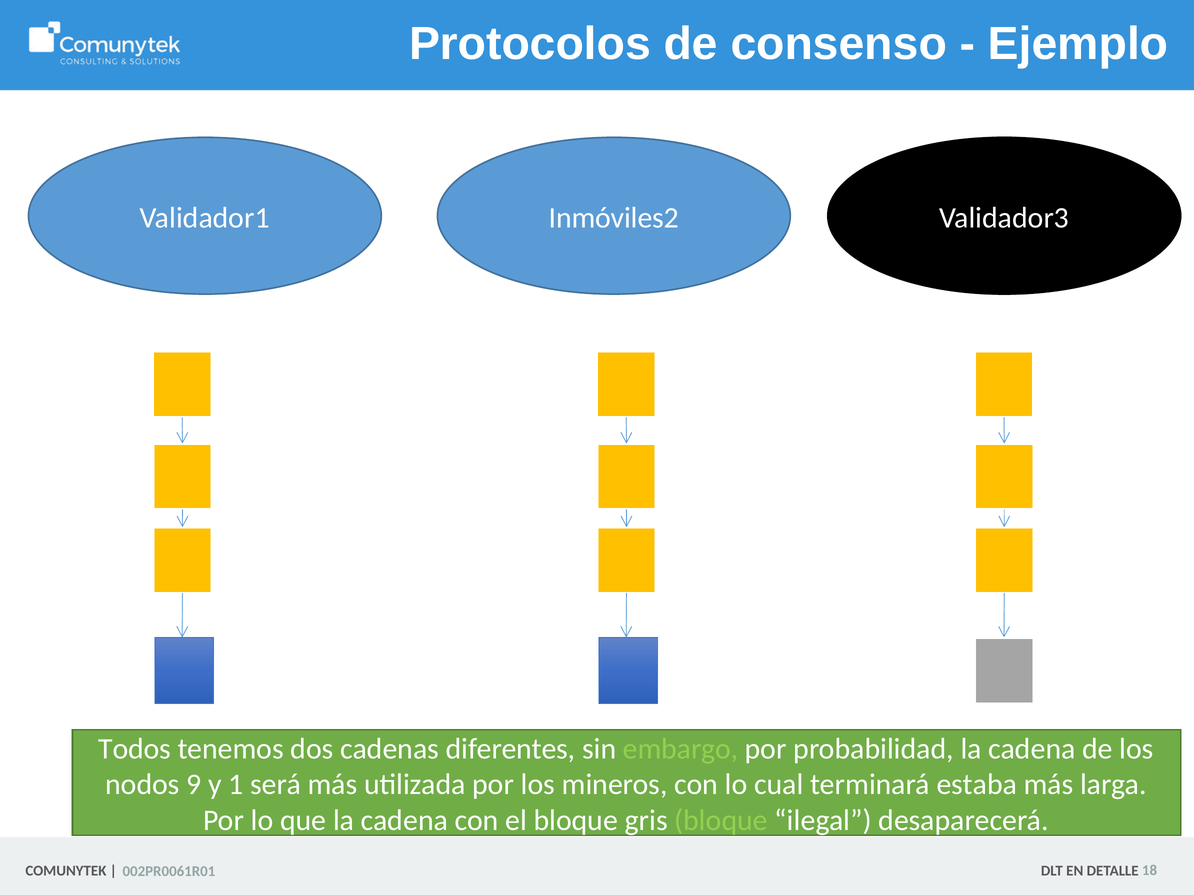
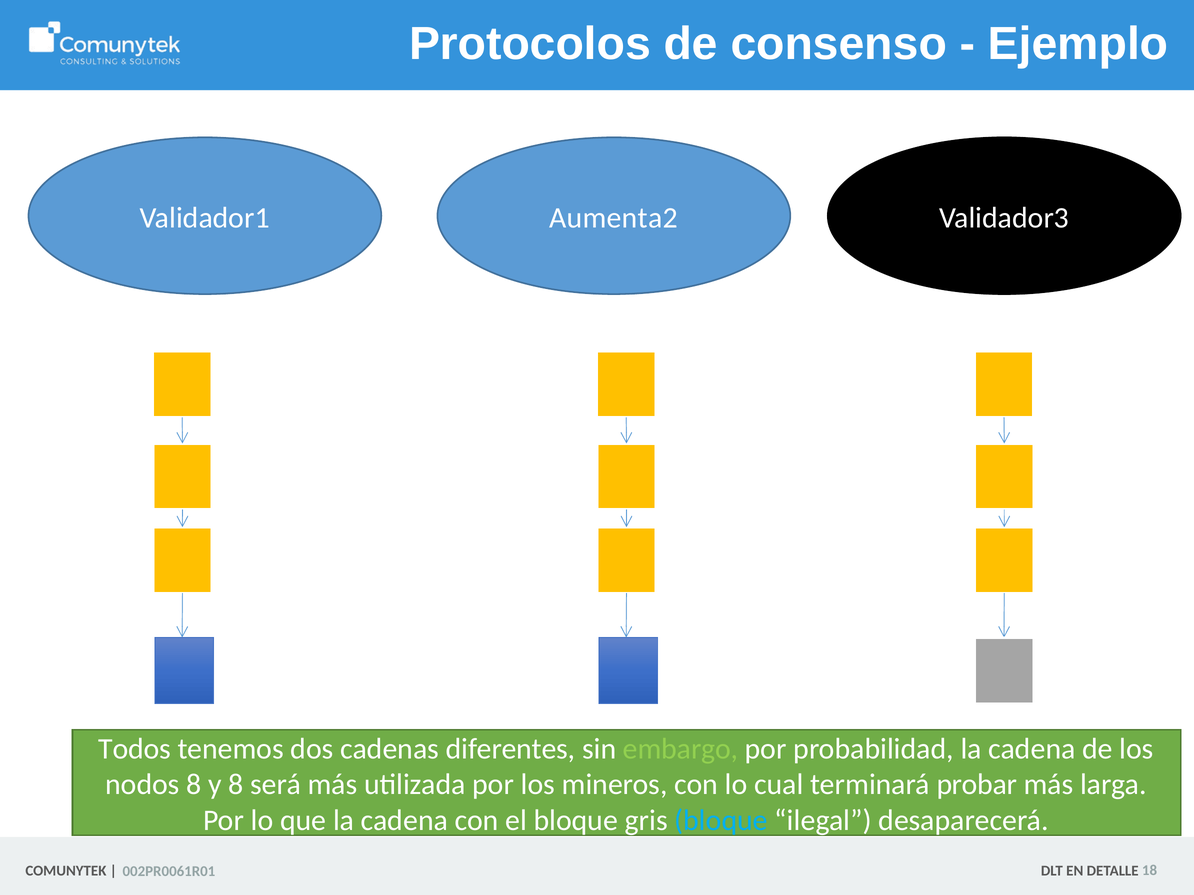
Inmóviles2: Inmóviles2 -> Aumenta2
nodos 9: 9 -> 8
y 1: 1 -> 8
estaba: estaba -> probar
bloque at (721, 821) colour: light green -> light blue
